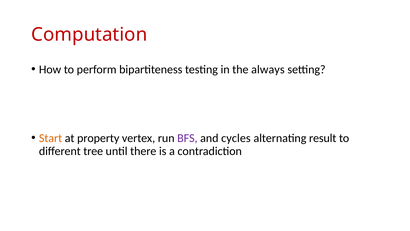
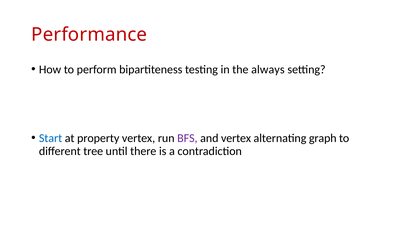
Computation: Computation -> Performance
Start colour: orange -> blue
and cycles: cycles -> vertex
result: result -> graph
